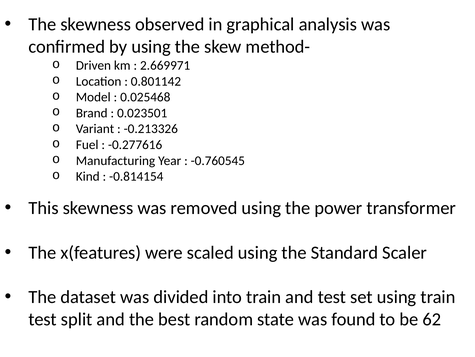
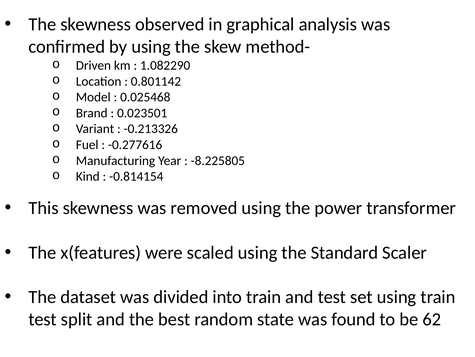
2.669971: 2.669971 -> 1.082290
-0.760545: -0.760545 -> -8.225805
